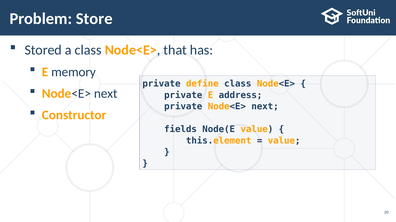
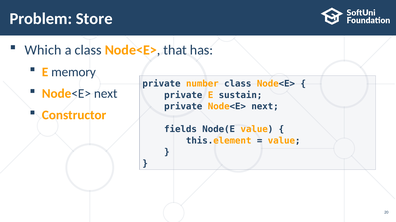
Stored: Stored -> Which
define: define -> number
address: address -> sustain
